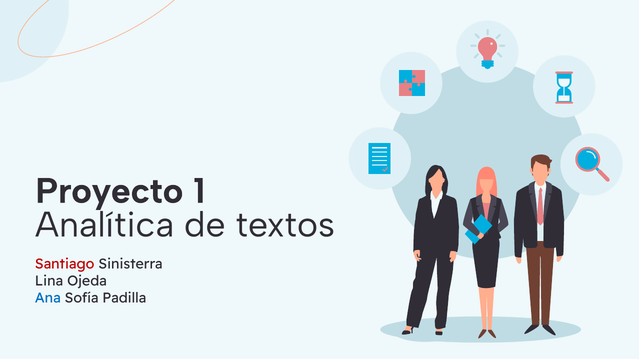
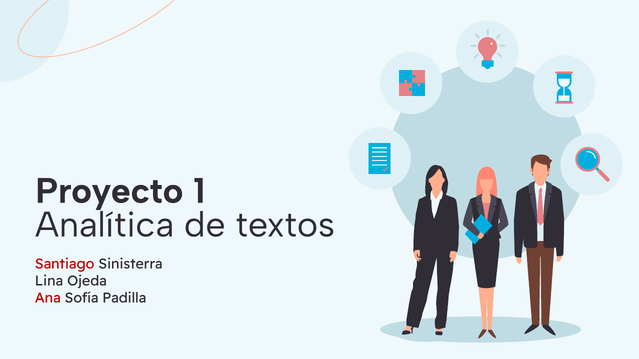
Ana colour: blue -> red
